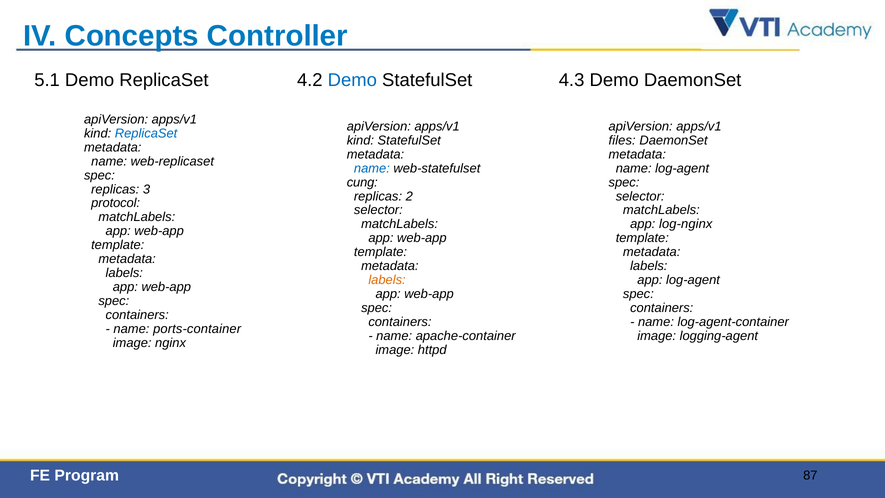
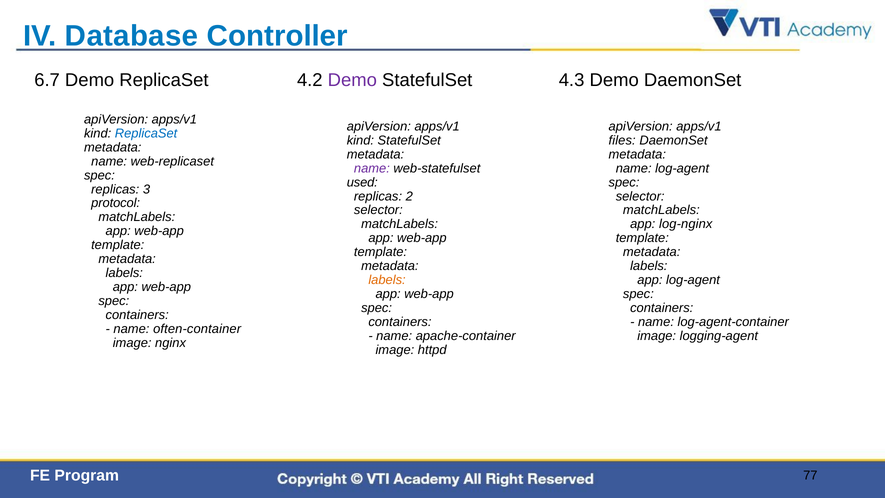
Concepts: Concepts -> Database
5.1: 5.1 -> 6.7
Demo at (352, 80) colour: blue -> purple
name at (372, 168) colour: blue -> purple
cung: cung -> used
ports-container: ports-container -> often-container
87: 87 -> 77
